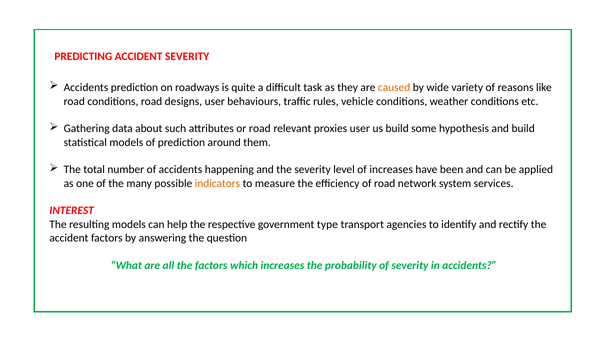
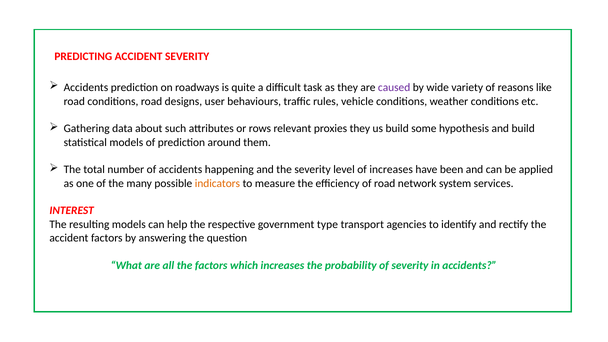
caused colour: orange -> purple
or road: road -> rows
proxies user: user -> they
